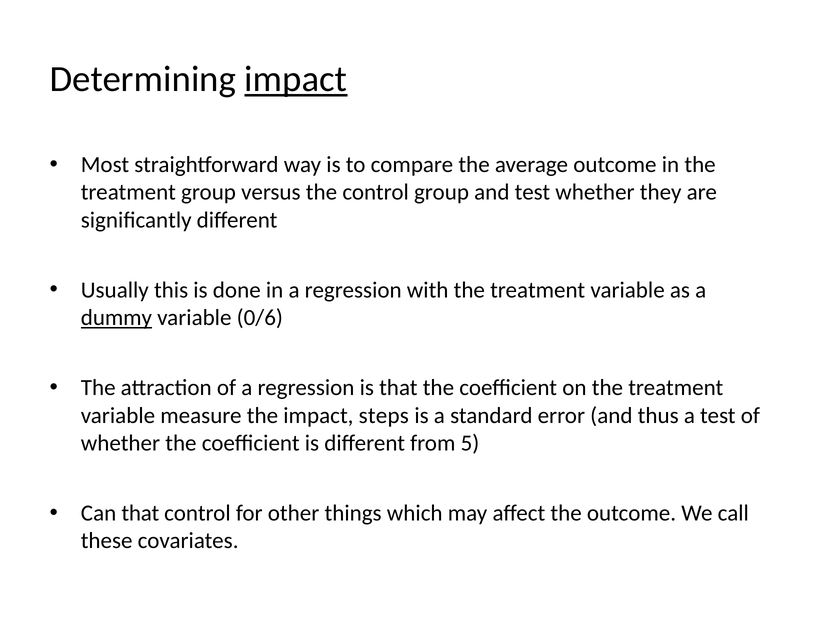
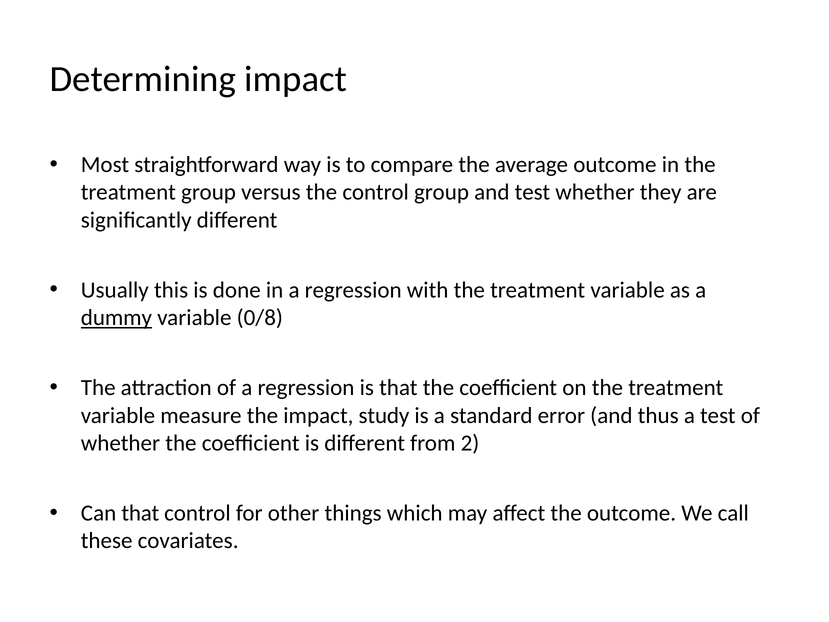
impact at (296, 79) underline: present -> none
0/6: 0/6 -> 0/8
steps: steps -> study
5: 5 -> 2
